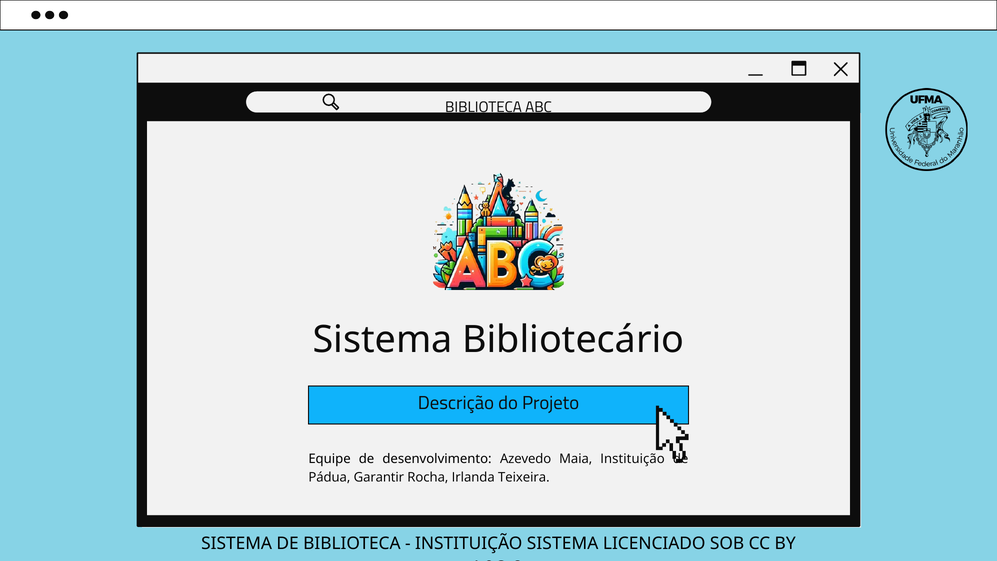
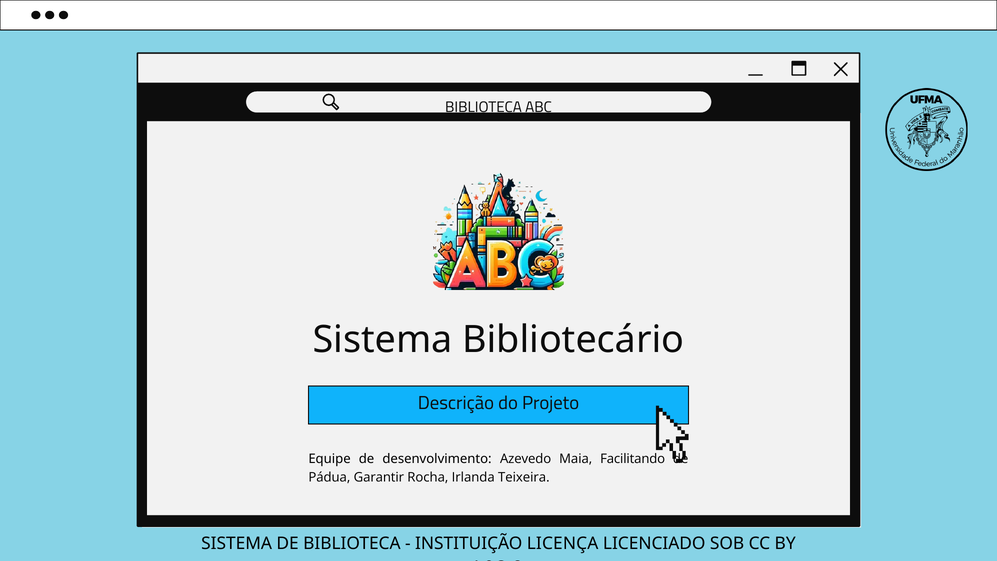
Maia Instituição: Instituição -> Facilitando
INSTITUIÇÃO SISTEMA: SISTEMA -> LICENÇA
